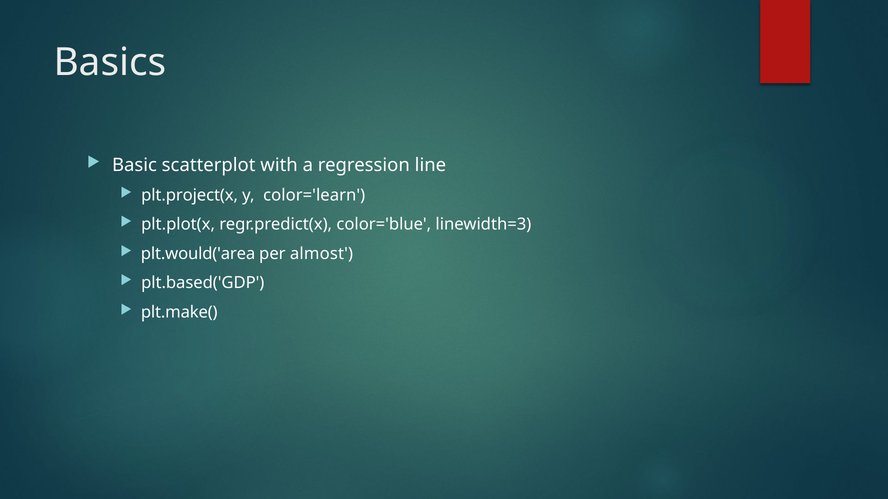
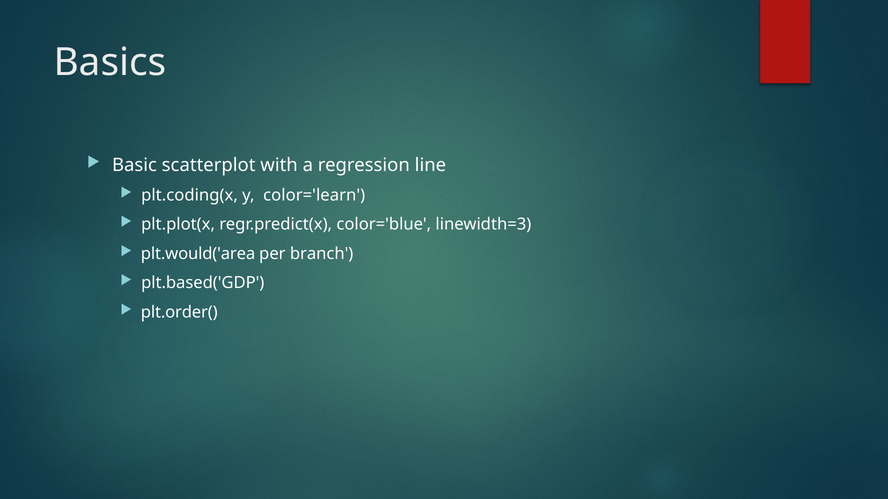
plt.project(x: plt.project(x -> plt.coding(x
almost: almost -> branch
plt.make(: plt.make( -> plt.order(
